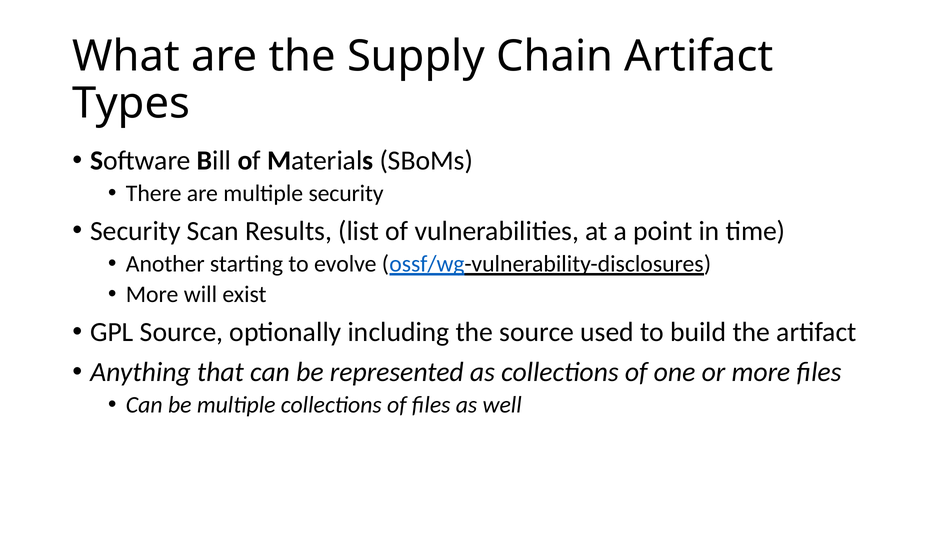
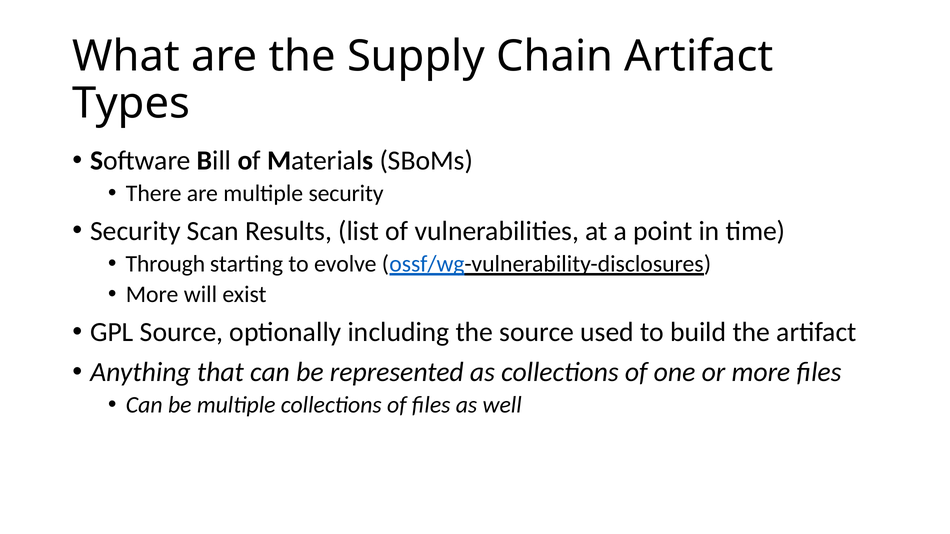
Another: Another -> Through
